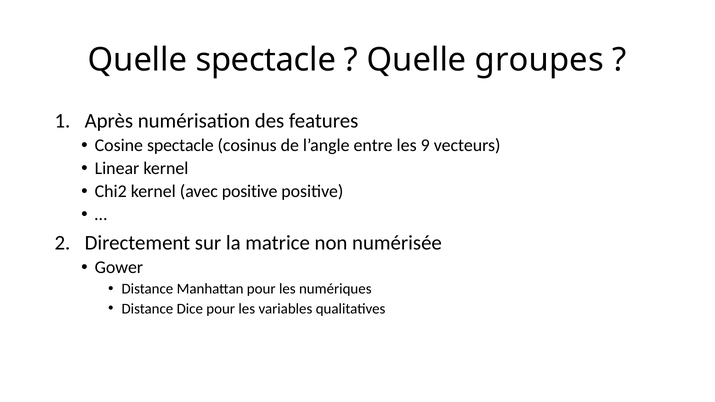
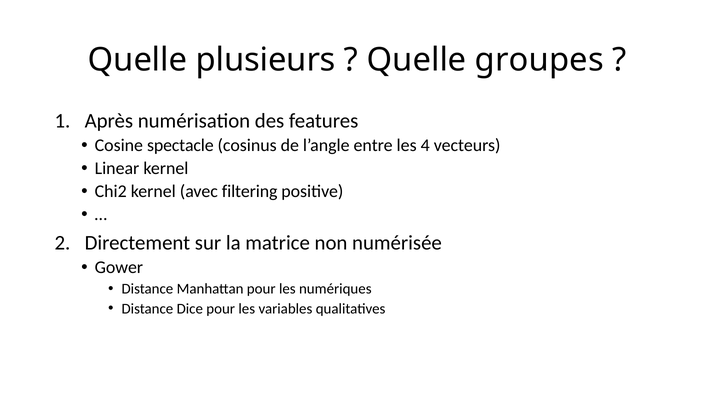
Quelle spectacle: spectacle -> plusieurs
9: 9 -> 4
avec positive: positive -> filtering
